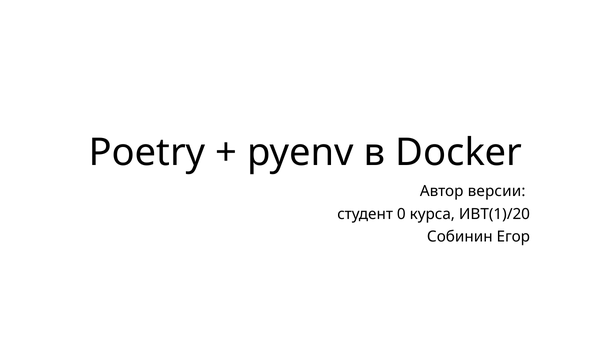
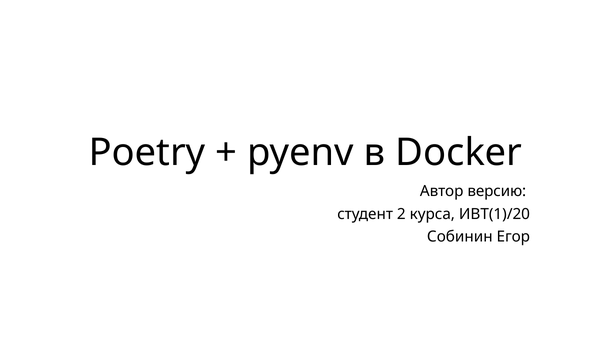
версии: версии -> версию
0: 0 -> 2
